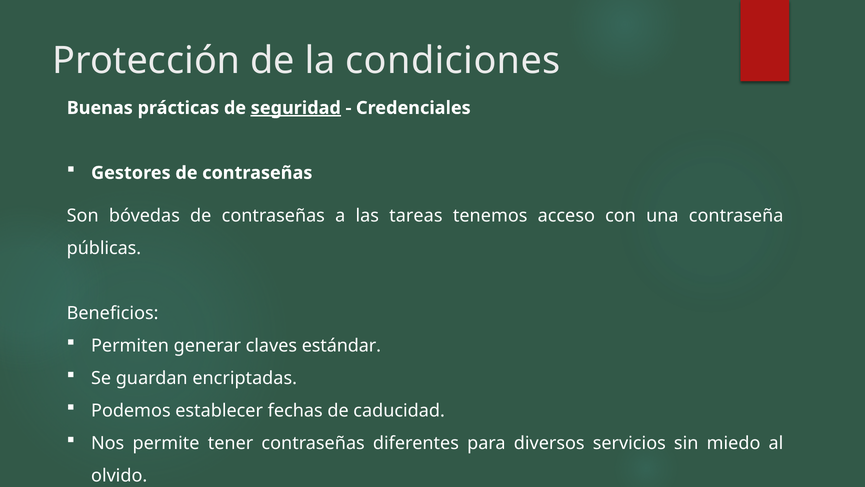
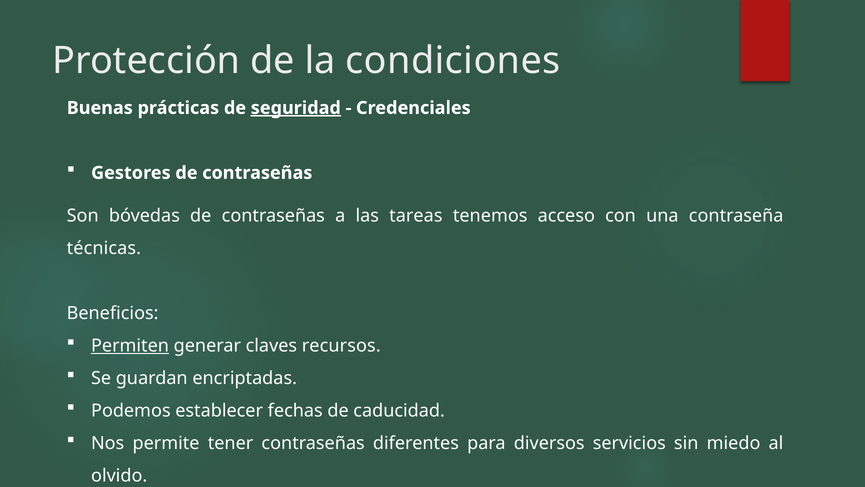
públicas: públicas -> técnicas
Permiten underline: none -> present
estándar: estándar -> recursos
